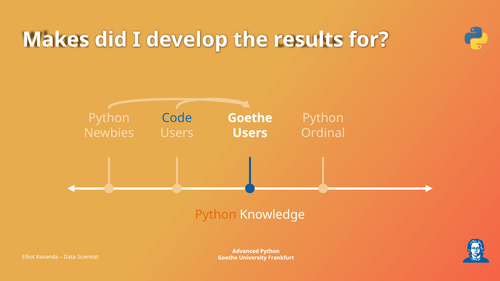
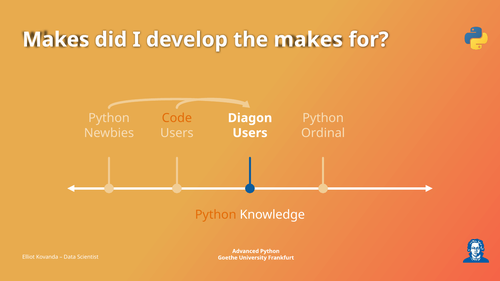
the results: results -> makes
Code colour: blue -> orange
Goethe at (250, 118): Goethe -> Diagon
